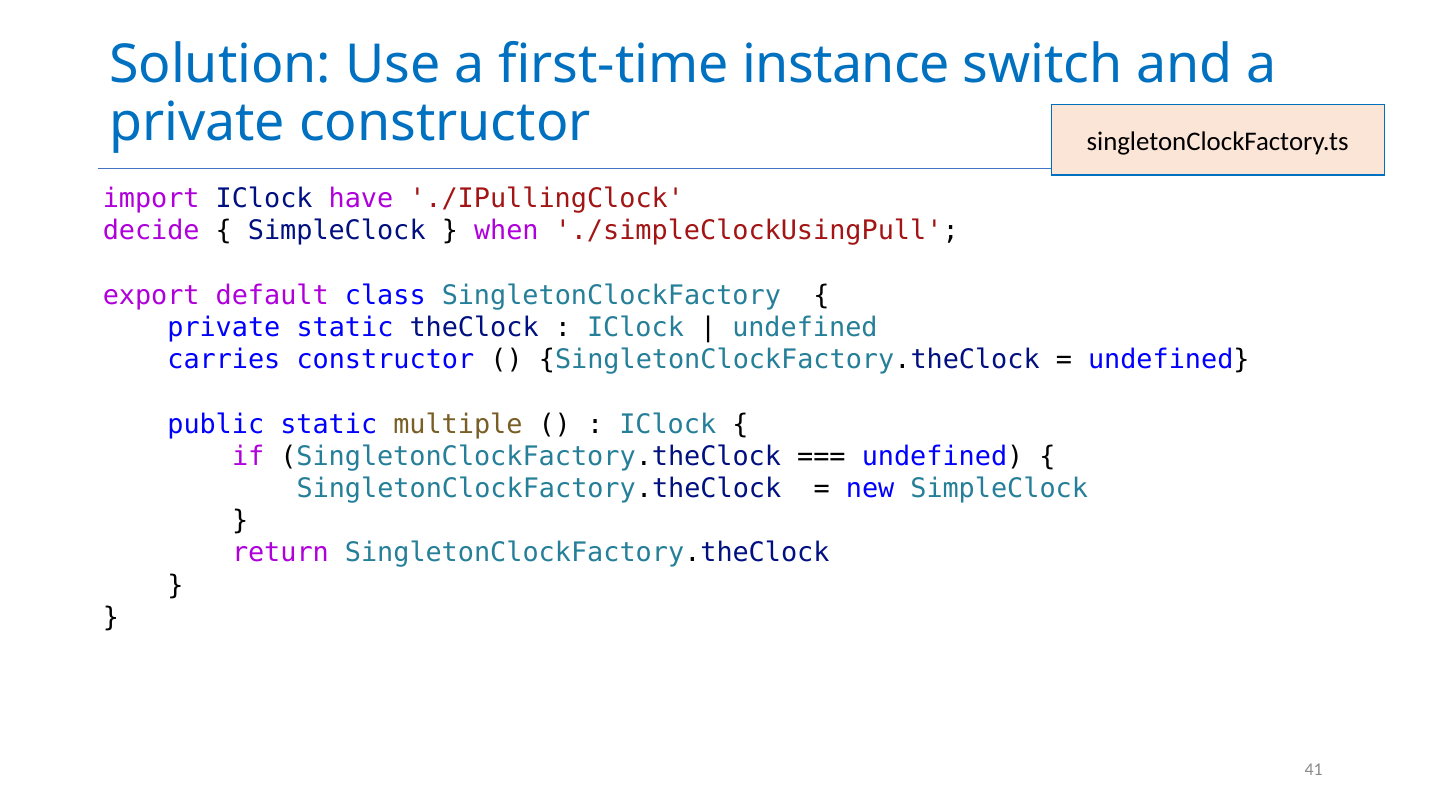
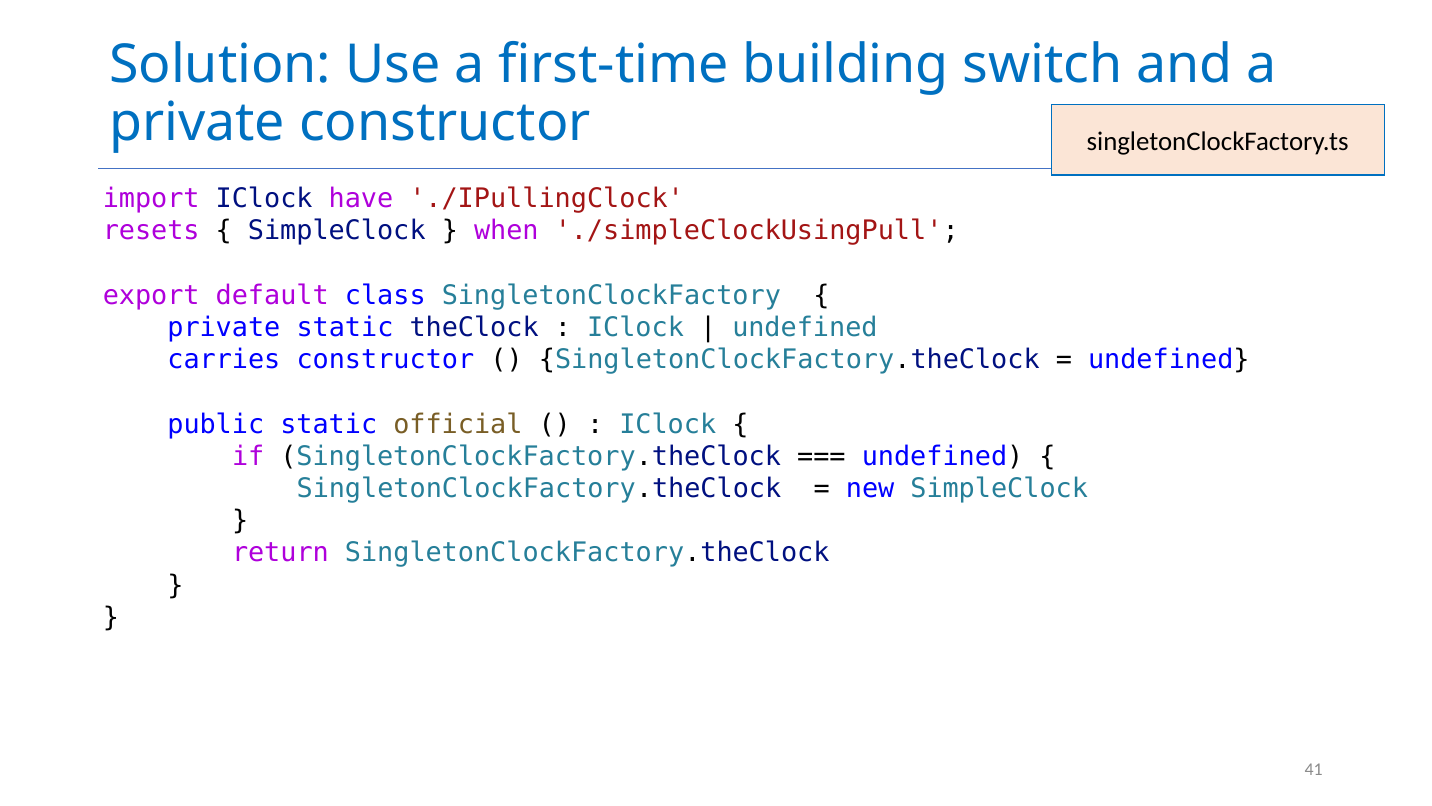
instance: instance -> building
decide: decide -> resets
multiple: multiple -> official
